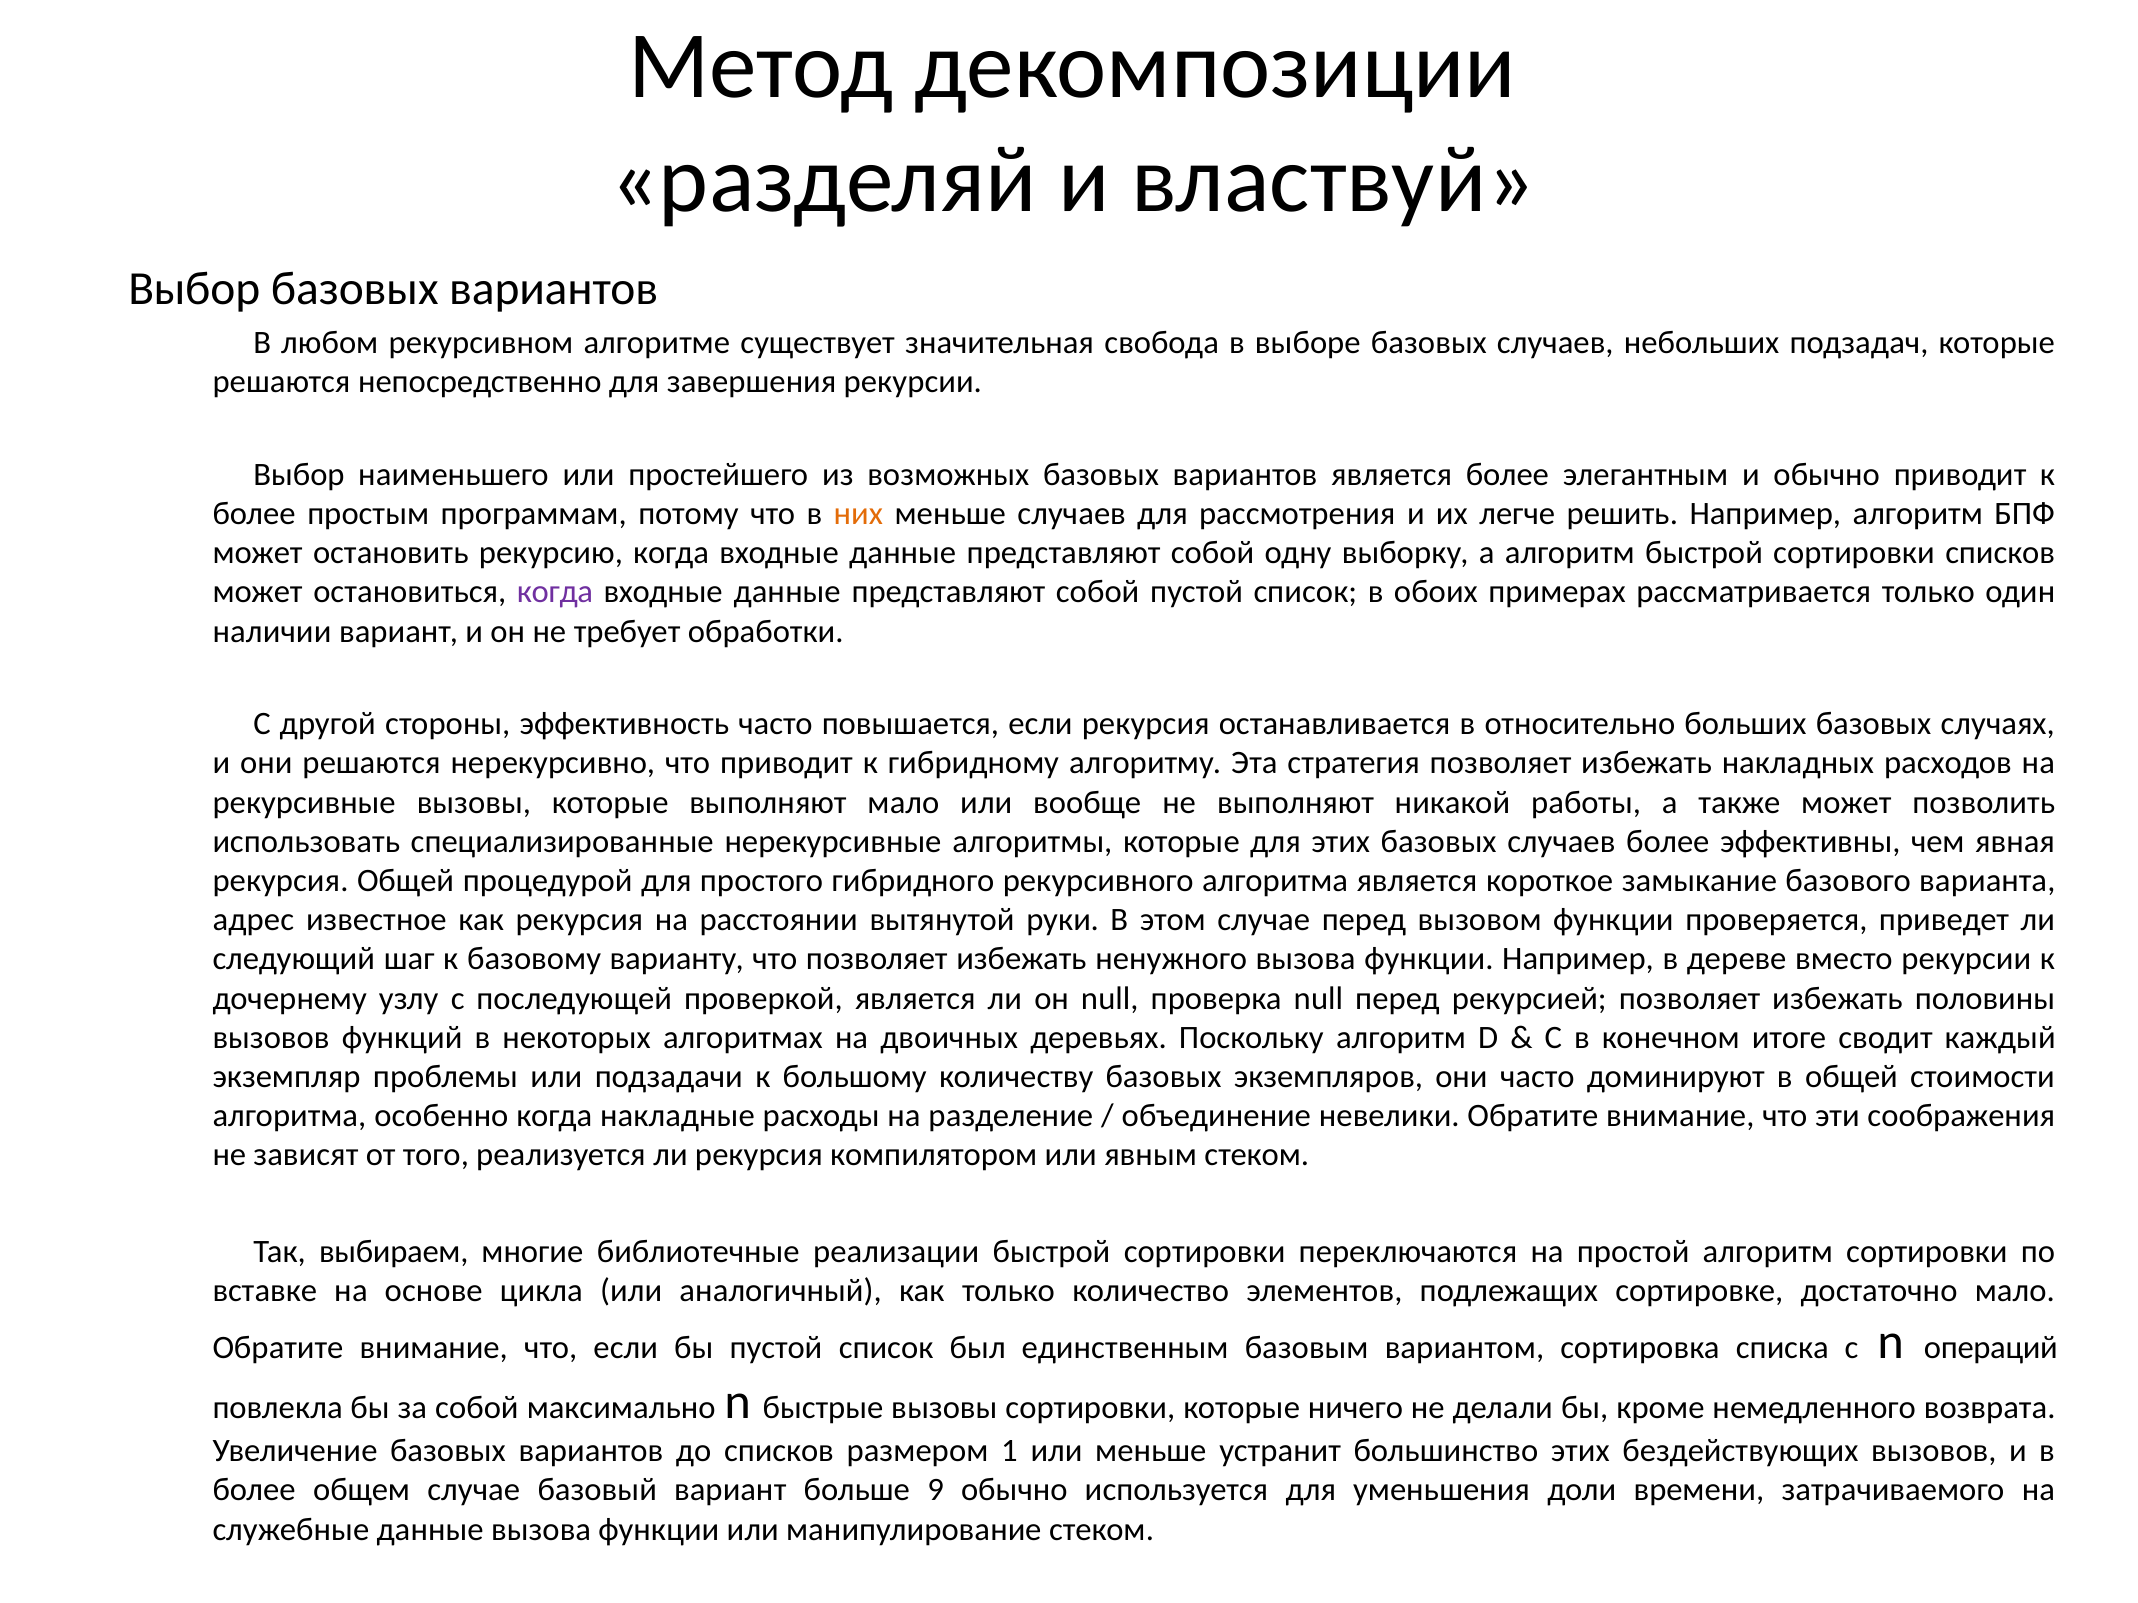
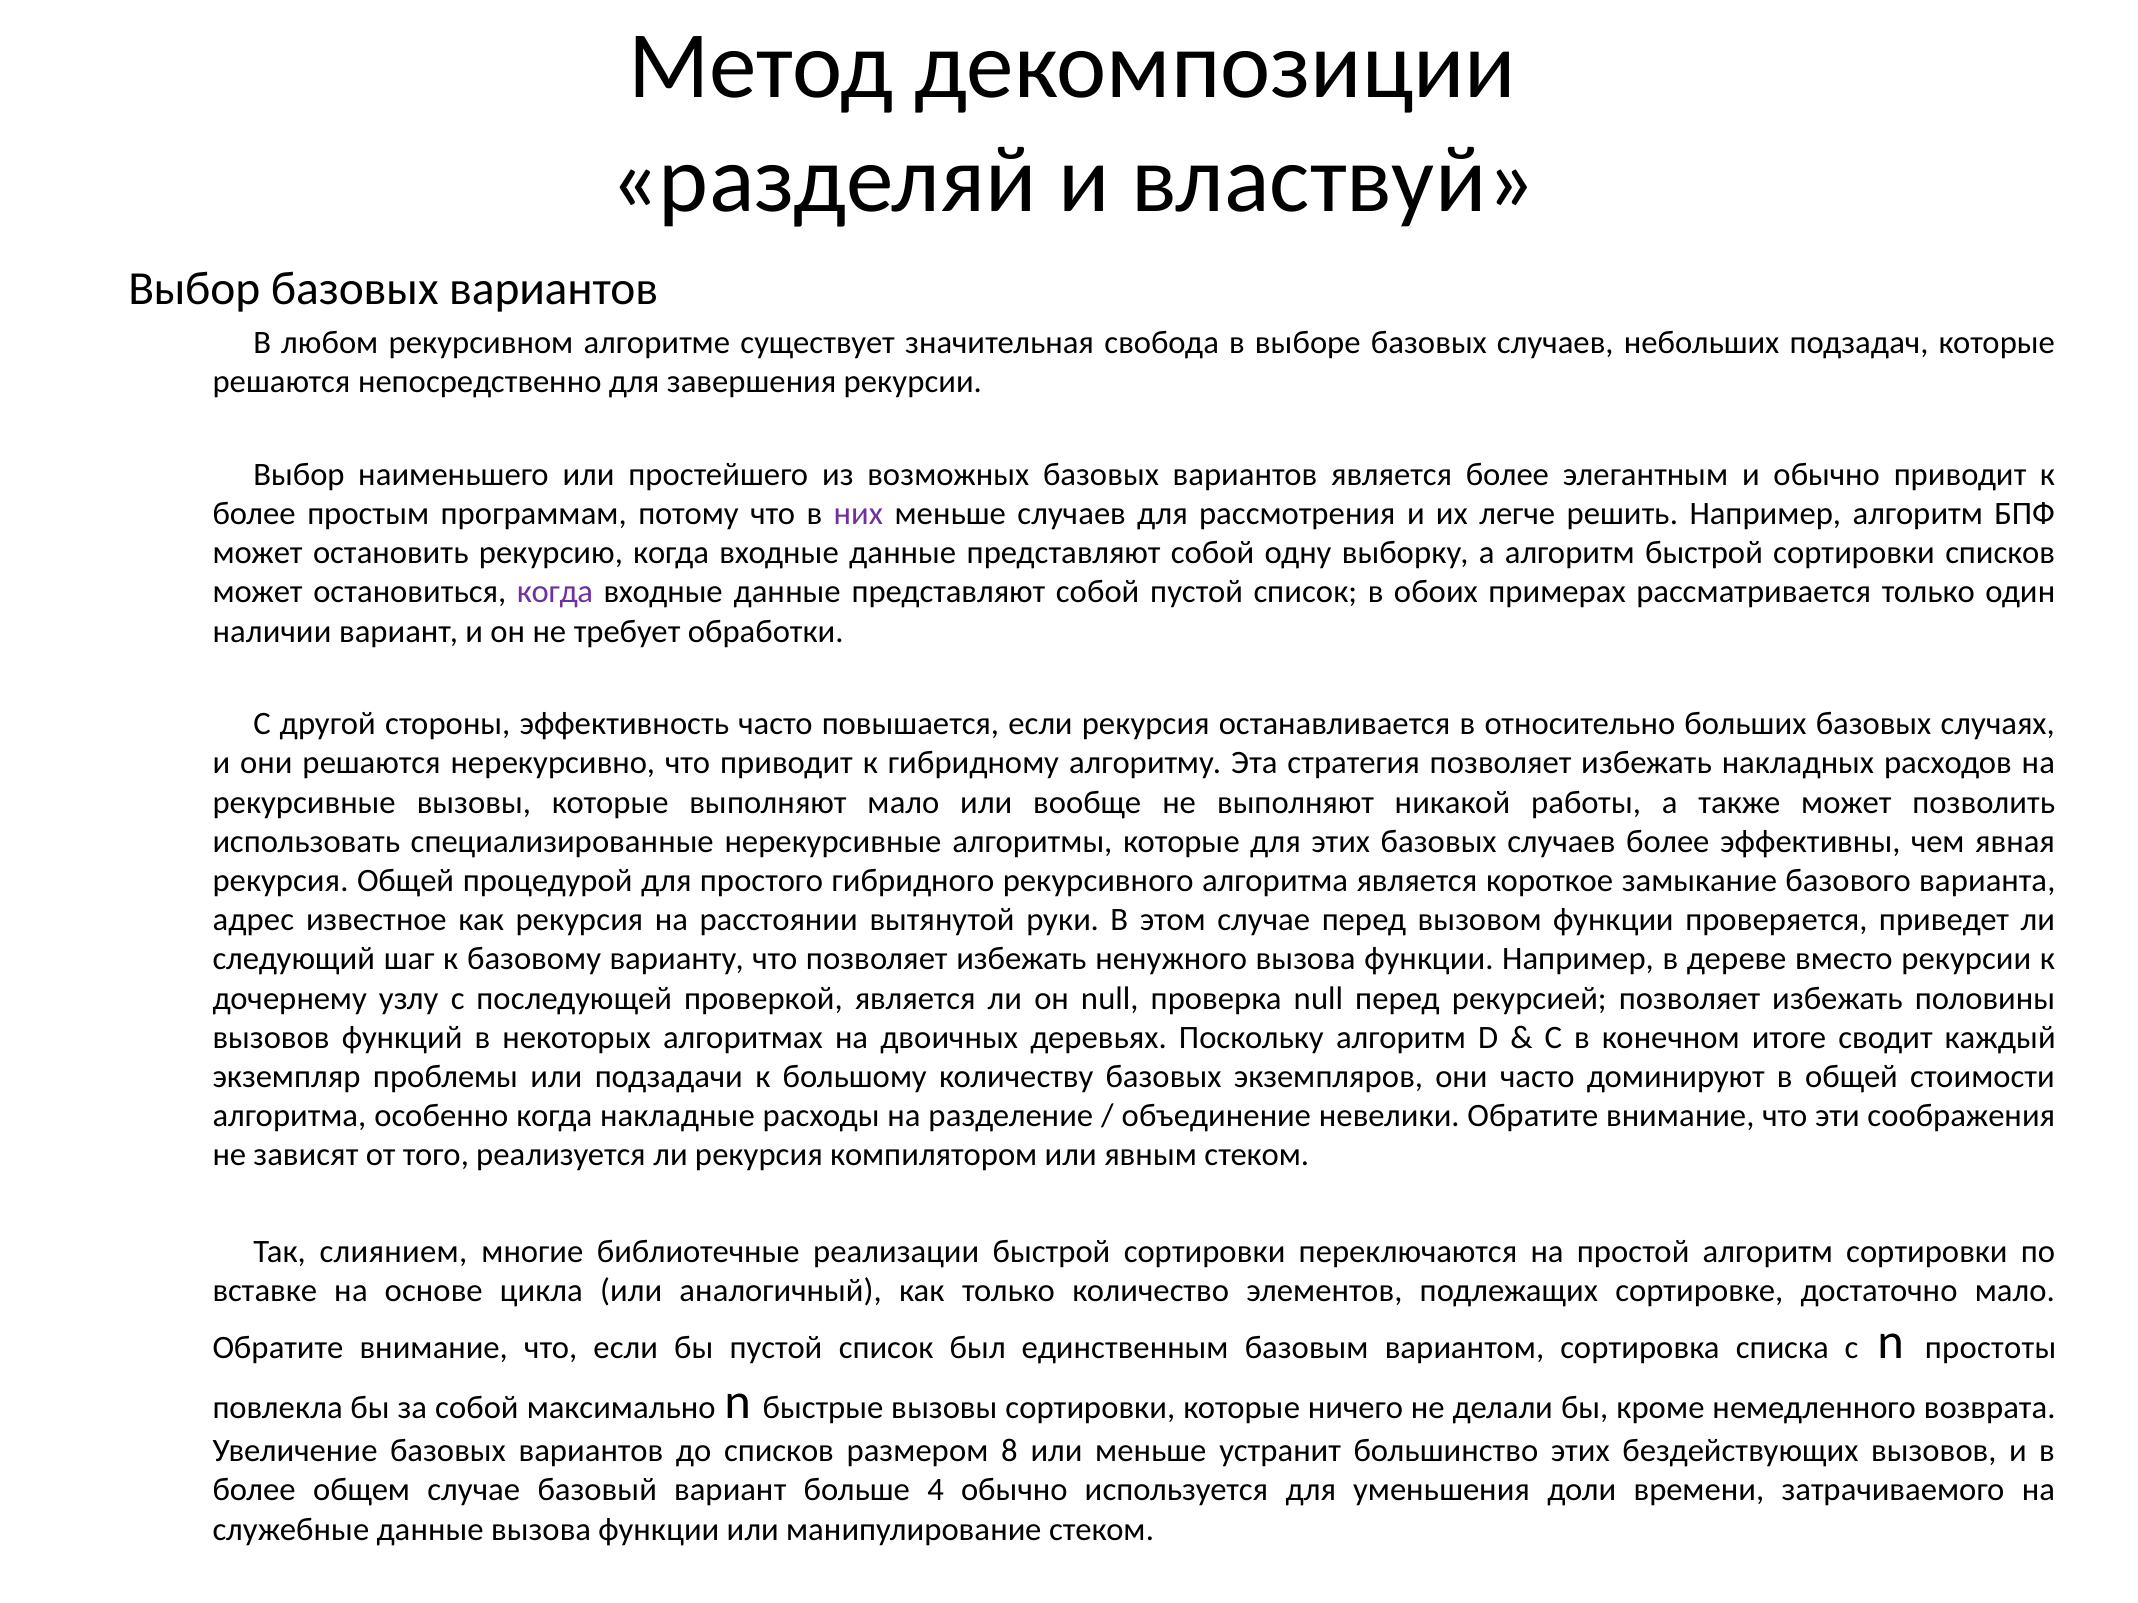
них colour: orange -> purple
выбираем: выбираем -> слиянием
операций: операций -> простоты
1: 1 -> 8
9: 9 -> 4
